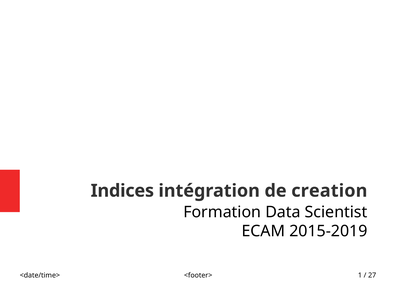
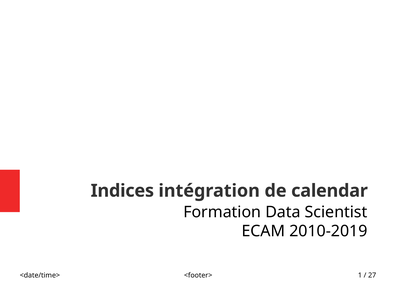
creation: creation -> calendar
2015-2019: 2015-2019 -> 2010-2019
